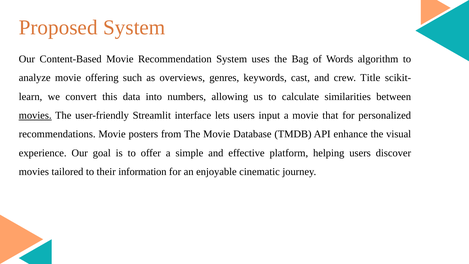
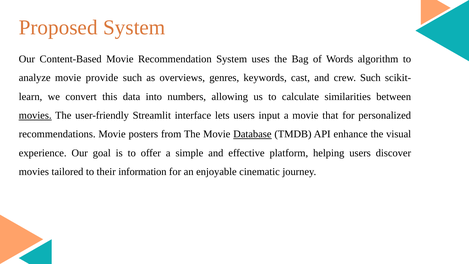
offering: offering -> provide
crew Title: Title -> Such
Database underline: none -> present
